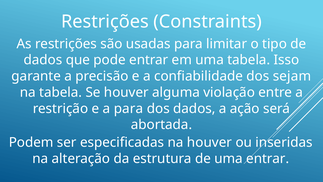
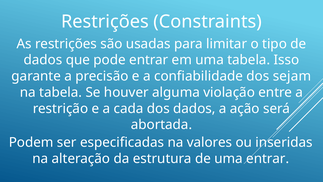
a para: para -> cada
na houver: houver -> valores
